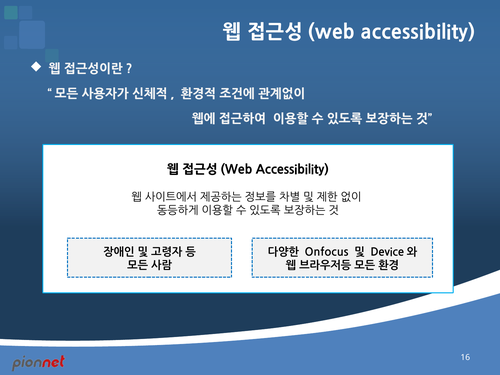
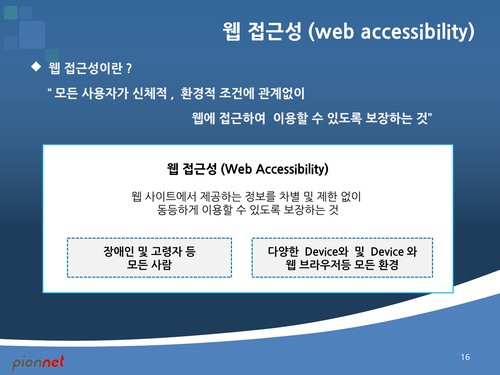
Onfocus at (327, 252): Onfocus -> Device와
